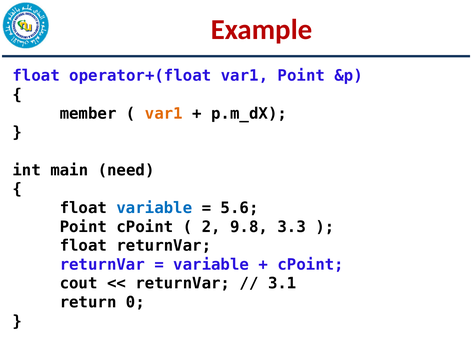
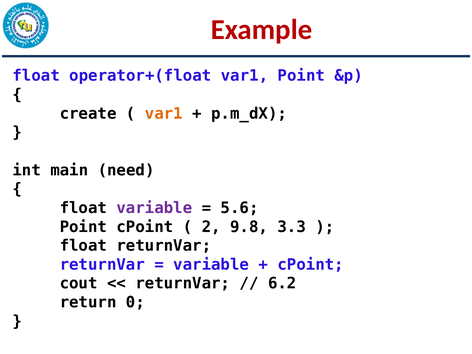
member: member -> create
variable at (154, 208) colour: blue -> purple
3.1: 3.1 -> 6.2
